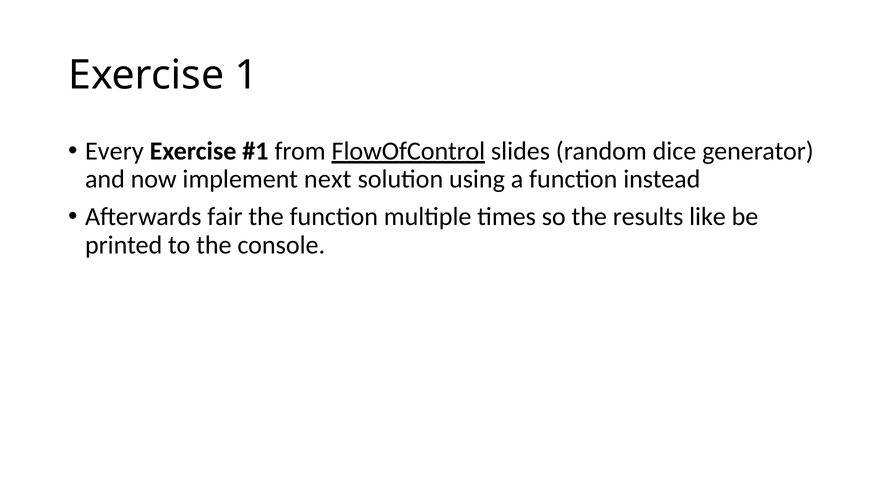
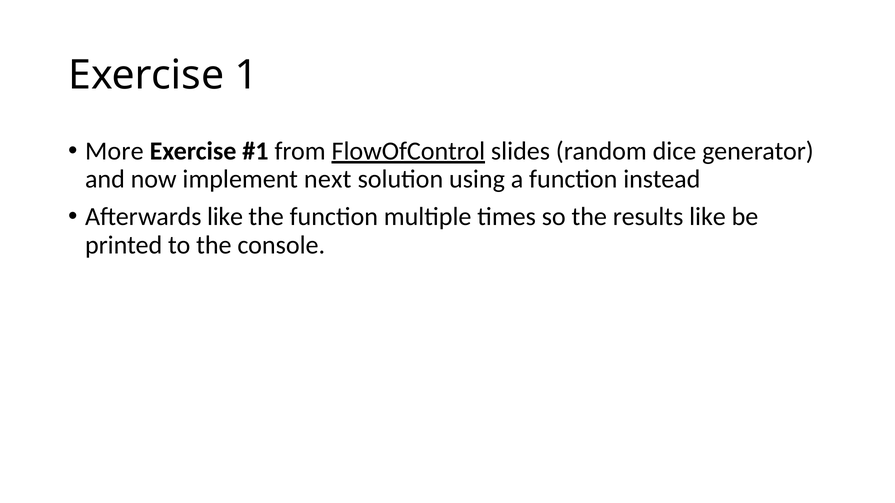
Every: Every -> More
Afterwards fair: fair -> like
